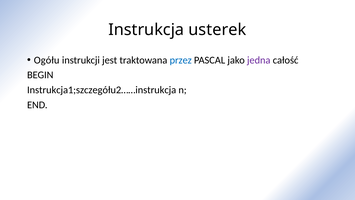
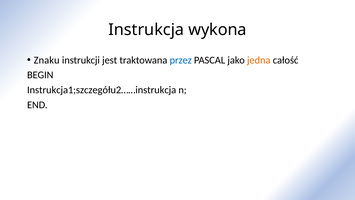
usterek: usterek -> wykona
Ogółu: Ogółu -> Znaku
jedna colour: purple -> orange
